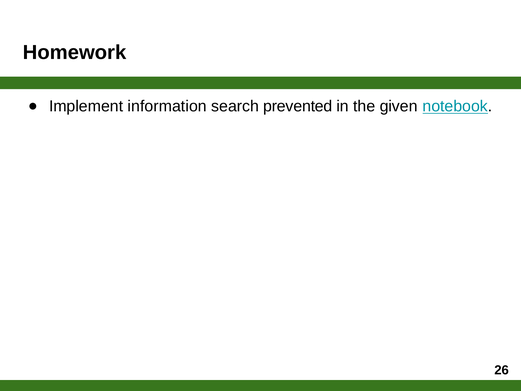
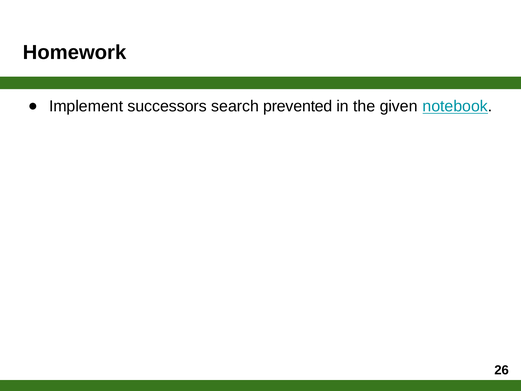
information: information -> successors
